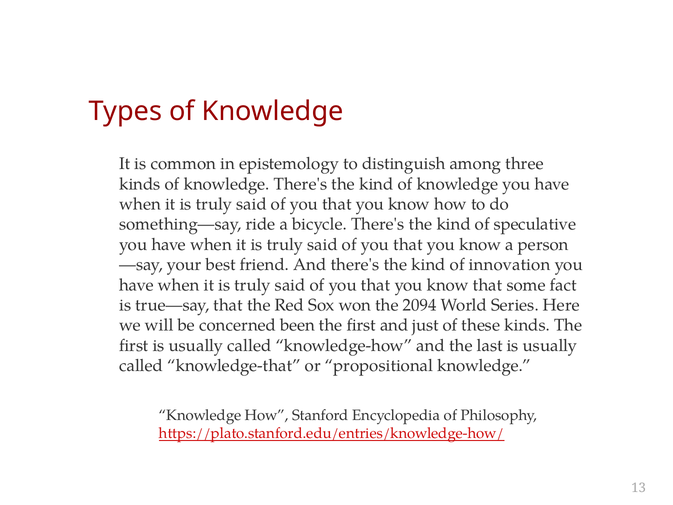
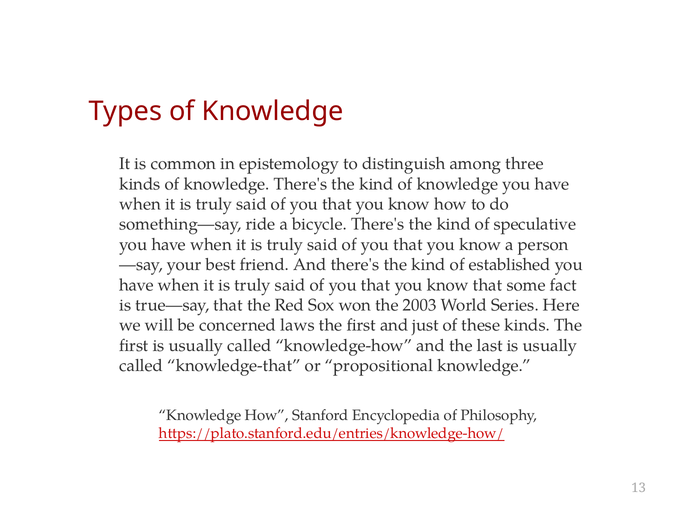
innovation: innovation -> established
2094: 2094 -> 2003
been: been -> laws
